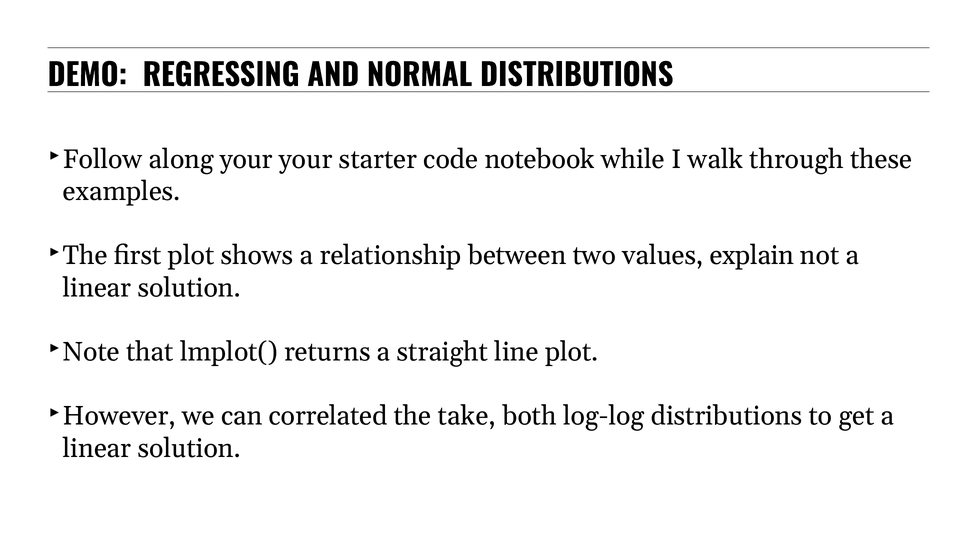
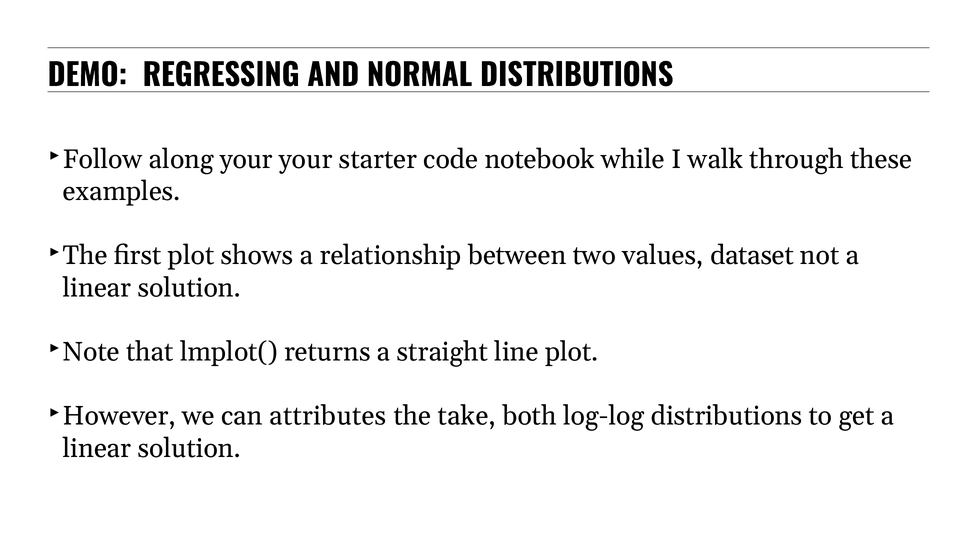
explain: explain -> dataset
correlated: correlated -> attributes
